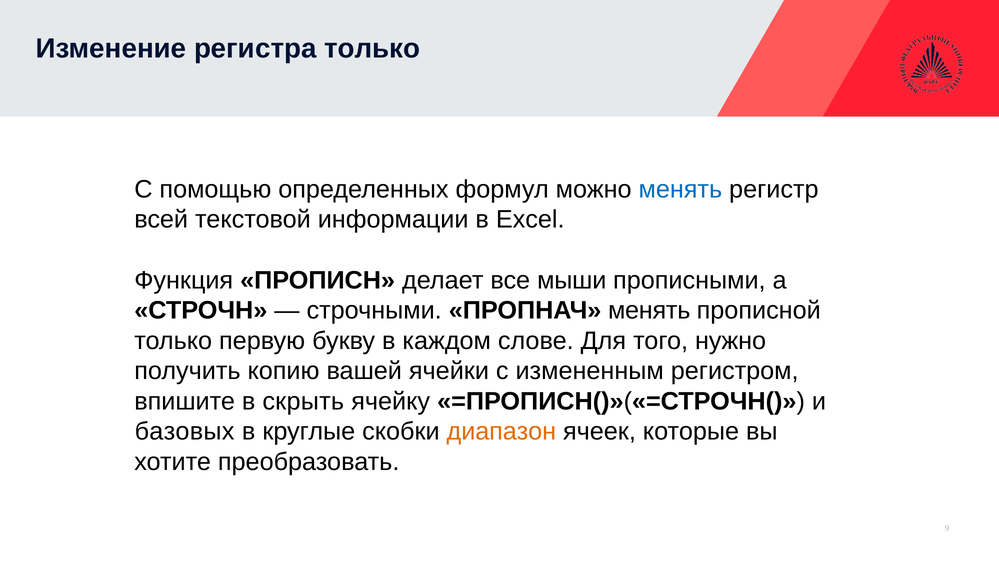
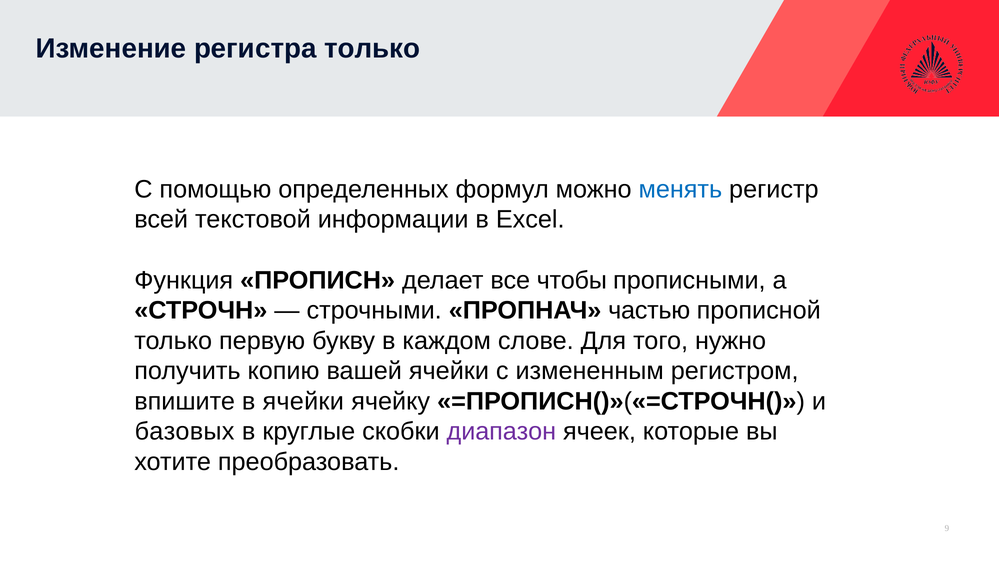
мыши: мыши -> чтобы
ПРОПНАЧ менять: менять -> частью
в скрыть: скрыть -> ячейки
диапазон colour: orange -> purple
